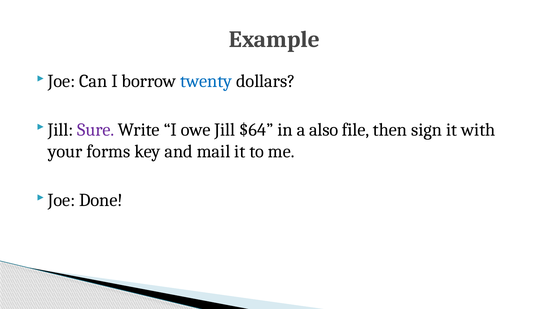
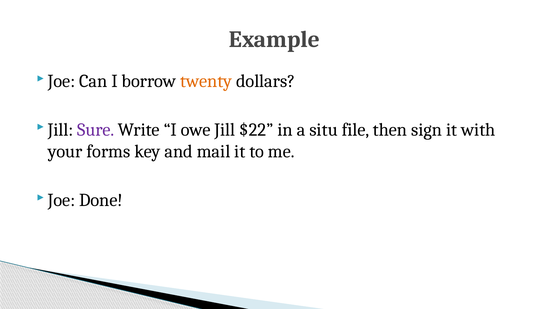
twenty colour: blue -> orange
$64: $64 -> $22
also: also -> situ
